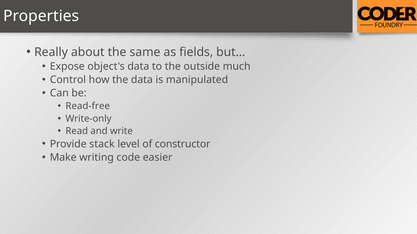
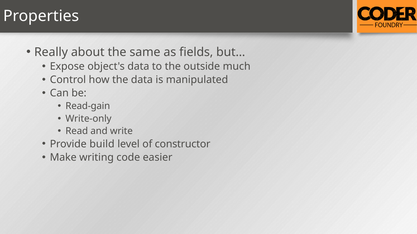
Read-free: Read-free -> Read-gain
stack: stack -> build
